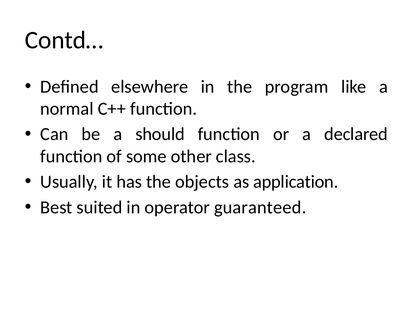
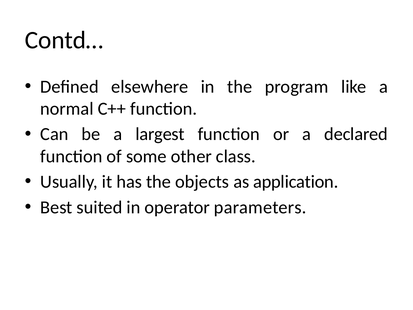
should: should -> largest
guaranteed: guaranteed -> parameters
